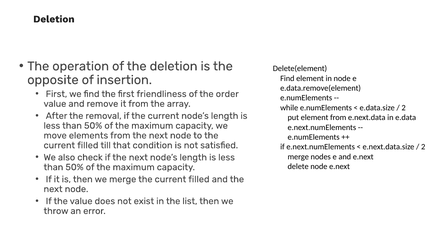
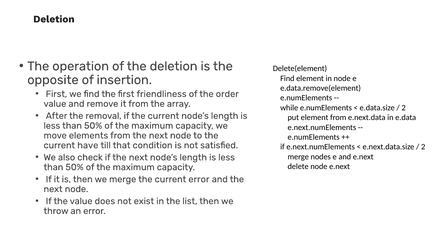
filled at (88, 145): filled -> have
merge the current filled: filled -> error
